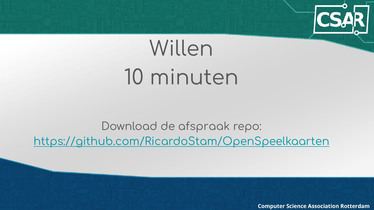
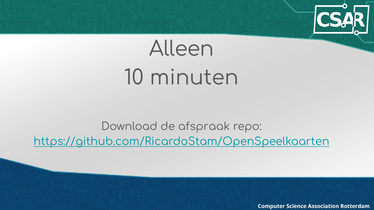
Willen: Willen -> Alleen
